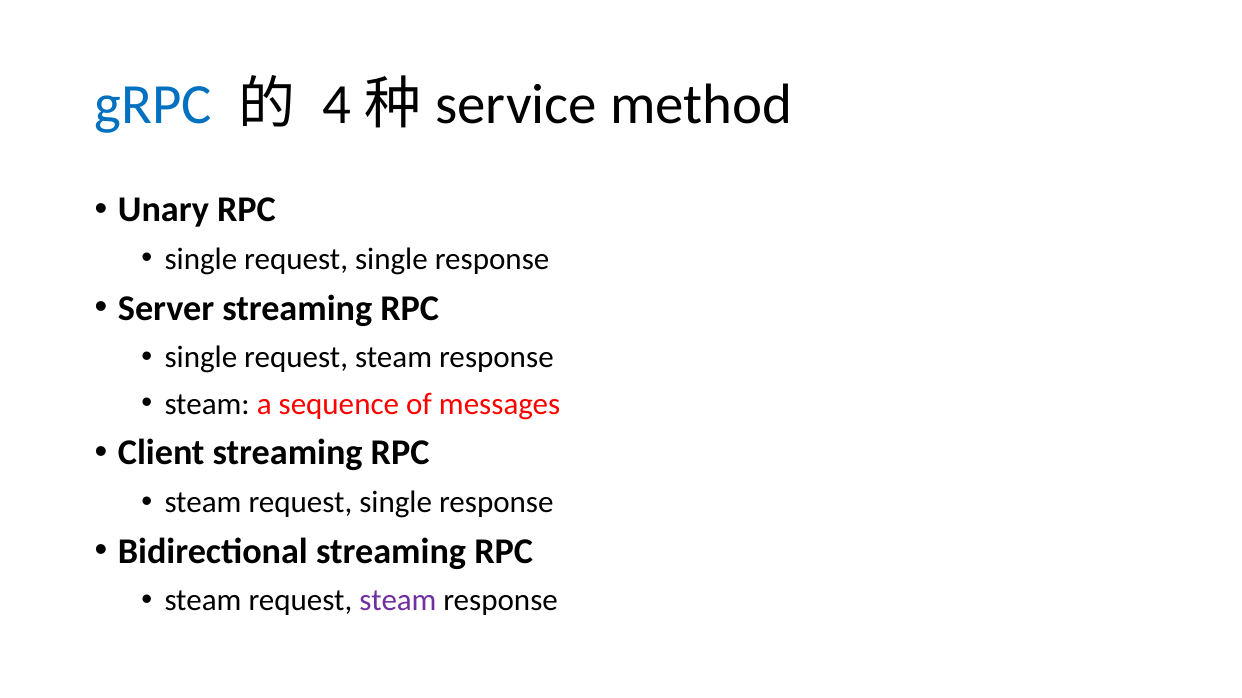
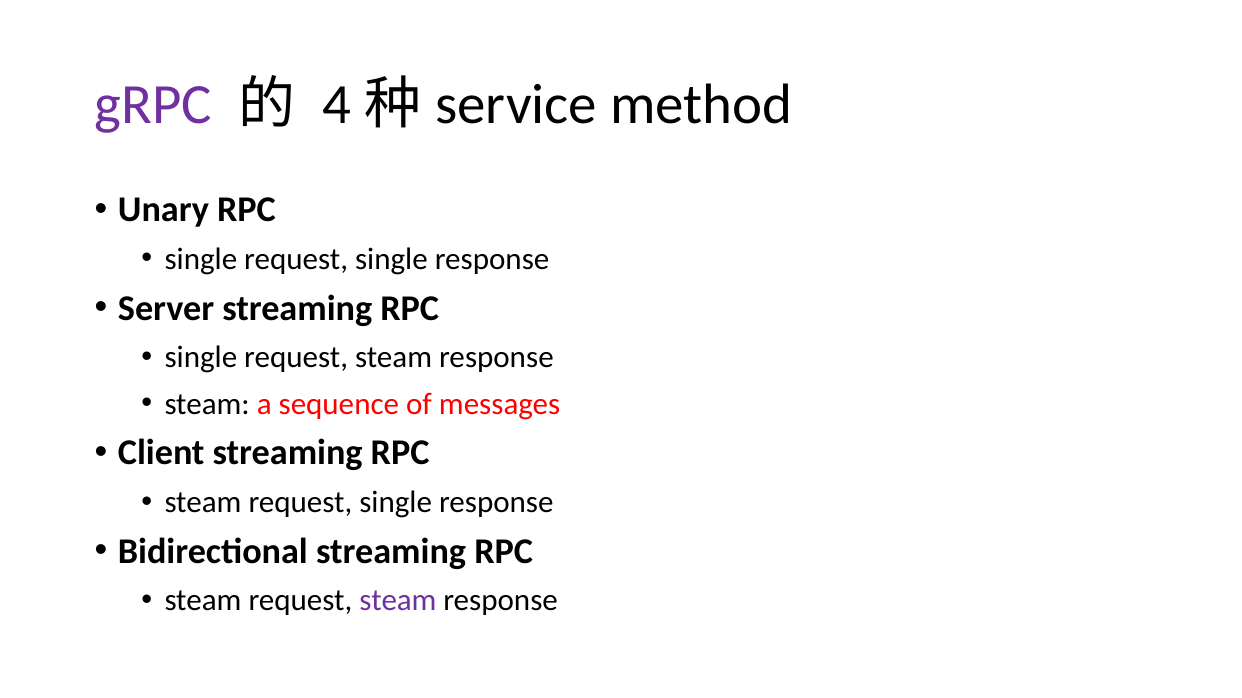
gRPC colour: blue -> purple
